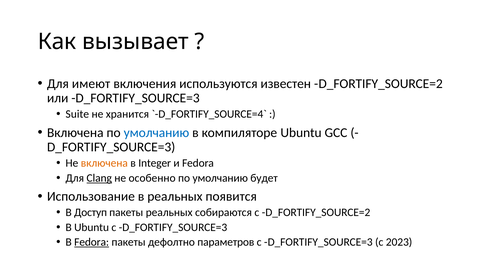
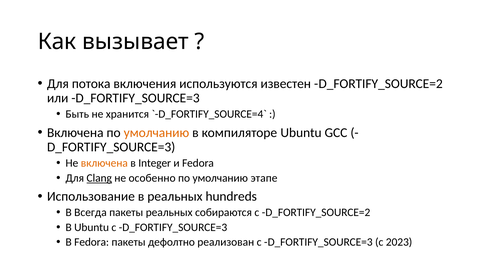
имеют: имеют -> потока
Suite: Suite -> Быть
умолчанию at (156, 132) colour: blue -> orange
будет: будет -> этапе
появится: появится -> hundreds
Доступ: Доступ -> Всегда
Fedora at (92, 242) underline: present -> none
параметров: параметров -> реализован
